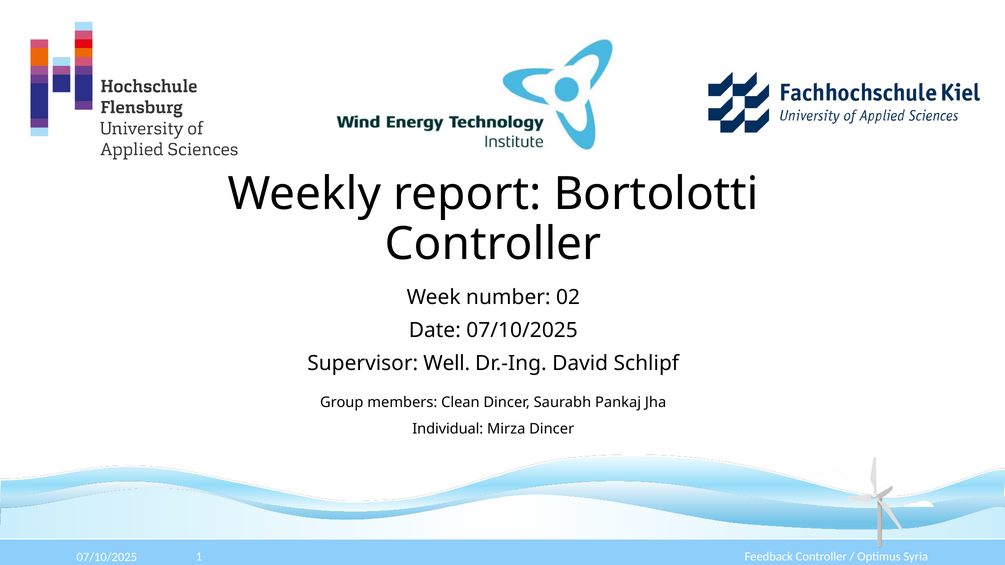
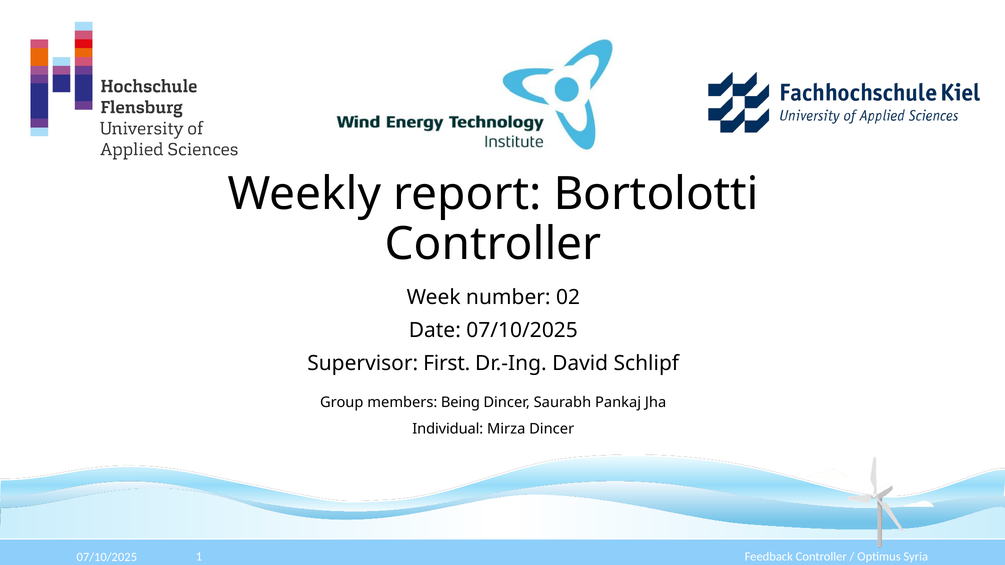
Well: Well -> First
Clean: Clean -> Being
